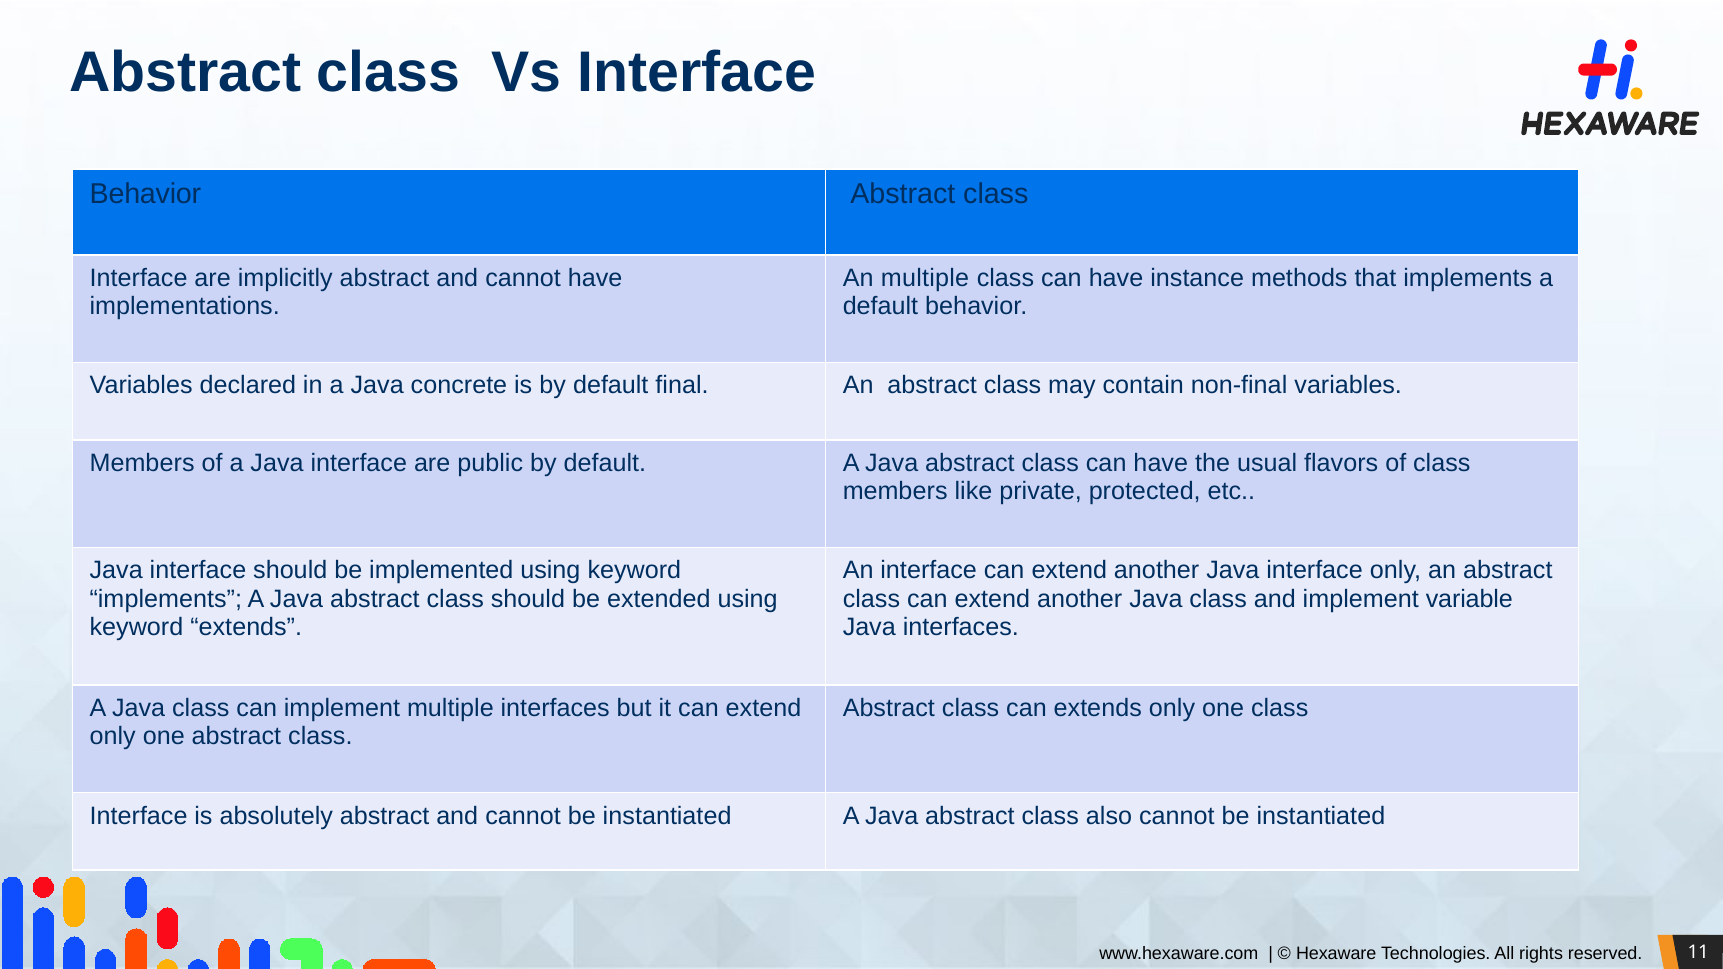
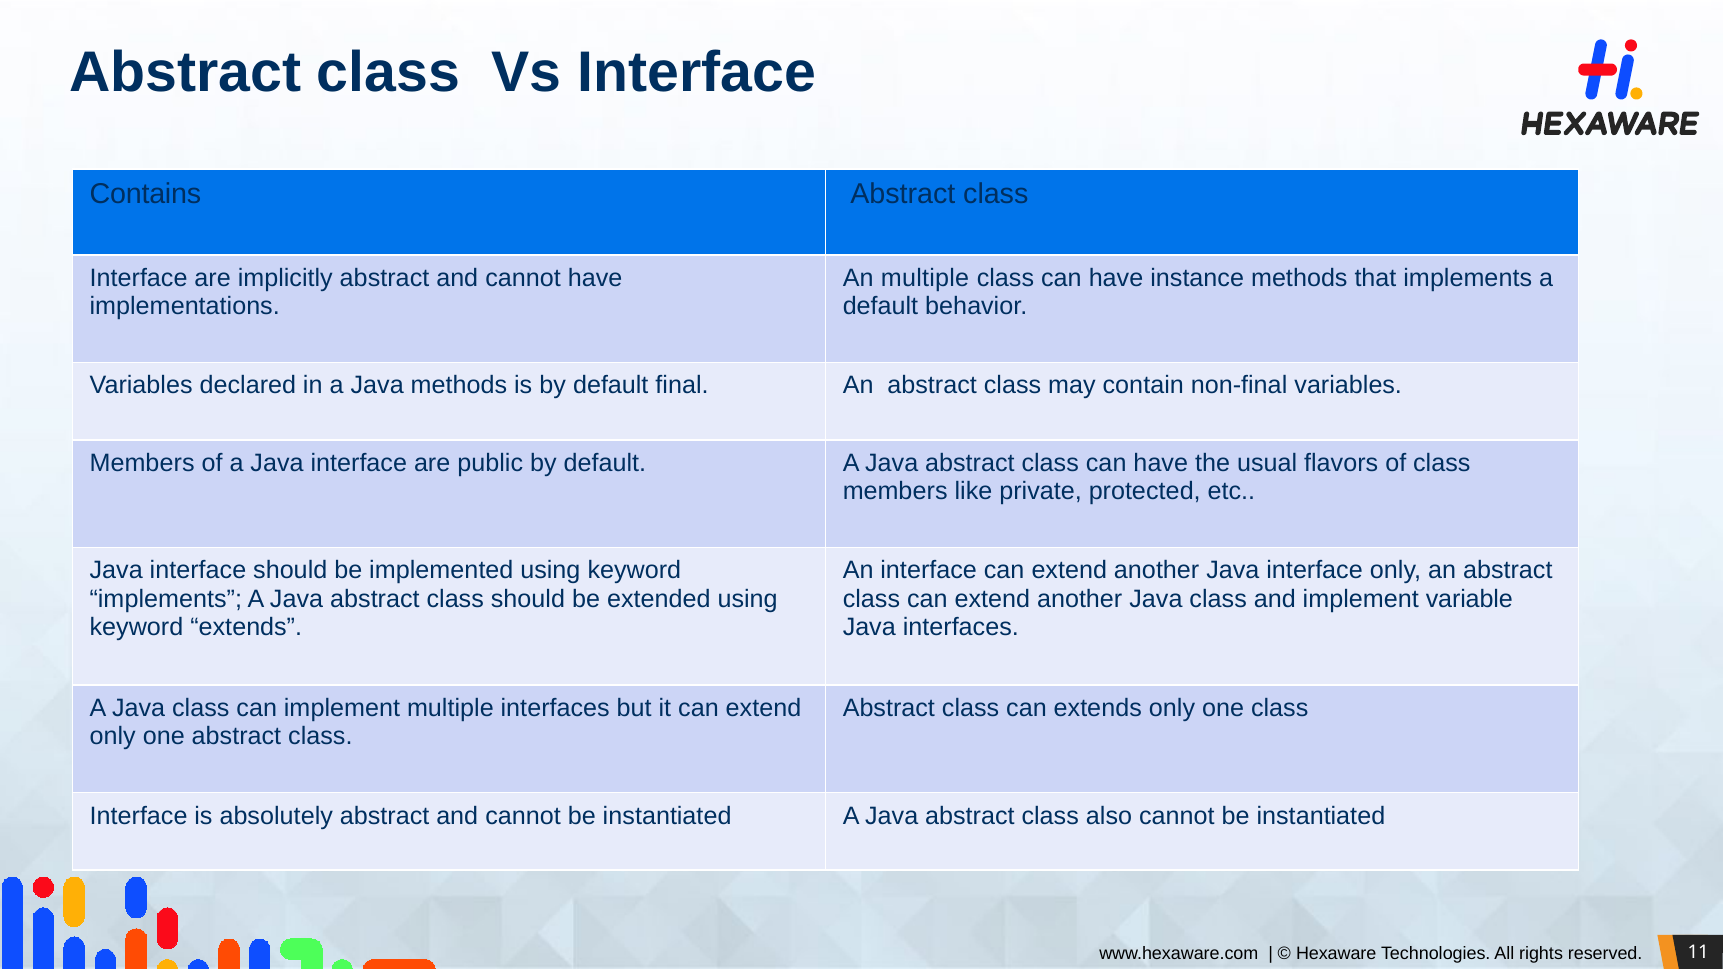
Behavior at (145, 194): Behavior -> Contains
Java concrete: concrete -> methods
